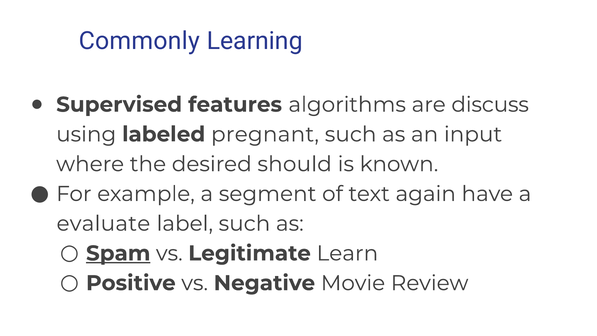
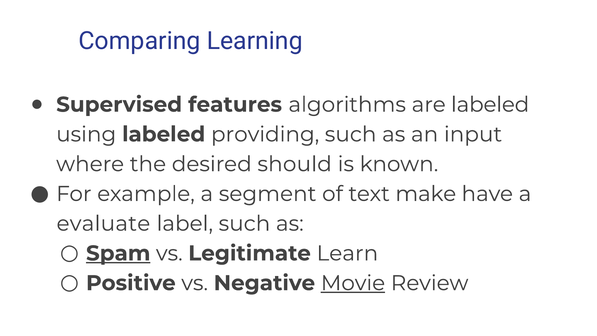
Commonly: Commonly -> Comparing
are discuss: discuss -> labeled
pregnant: pregnant -> providing
again: again -> make
Movie underline: none -> present
